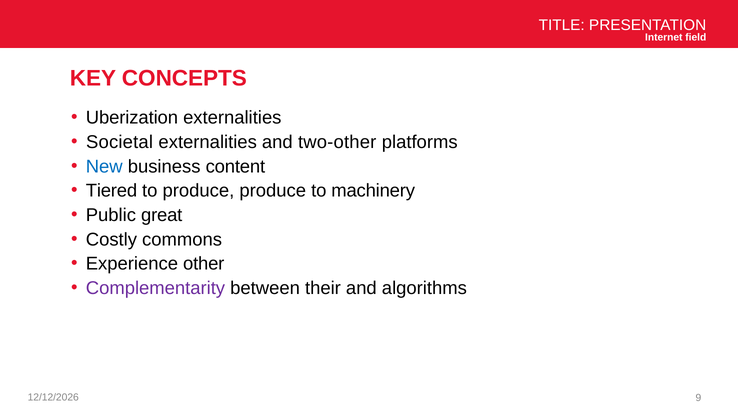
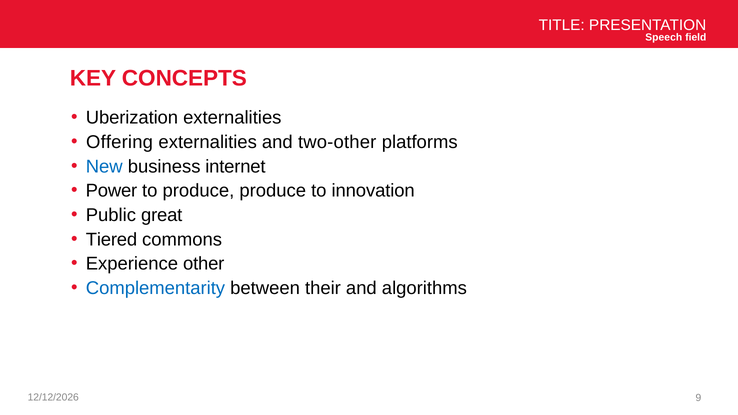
Internet: Internet -> Speech
Societal: Societal -> Offering
content: content -> internet
Tiered: Tiered -> Power
machinery: machinery -> innovation
Costly: Costly -> Tiered
Complementarity colour: purple -> blue
